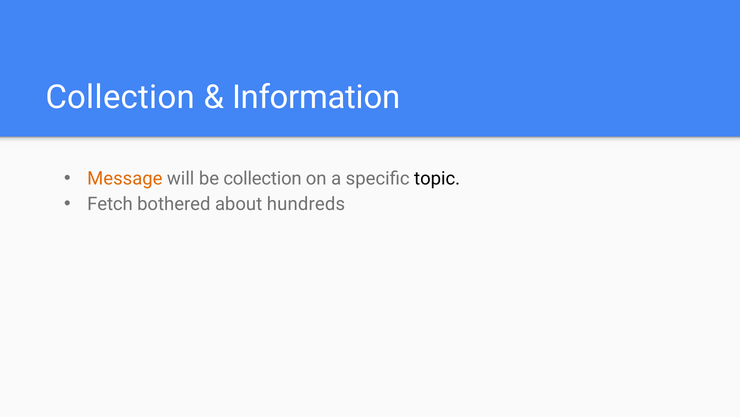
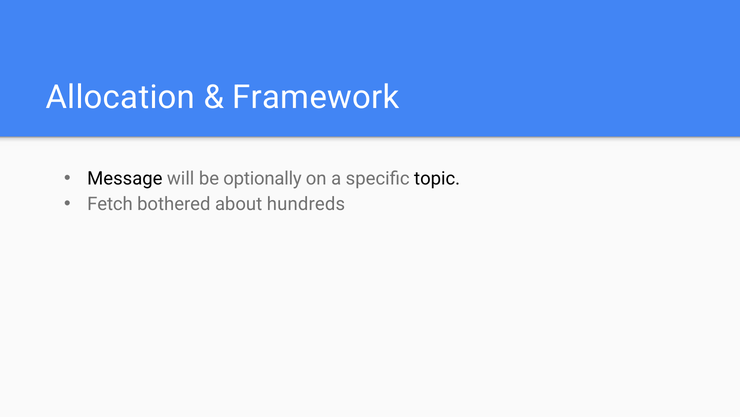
Collection at (120, 97): Collection -> Allocation
Information: Information -> Framework
Message colour: orange -> black
be collection: collection -> optionally
